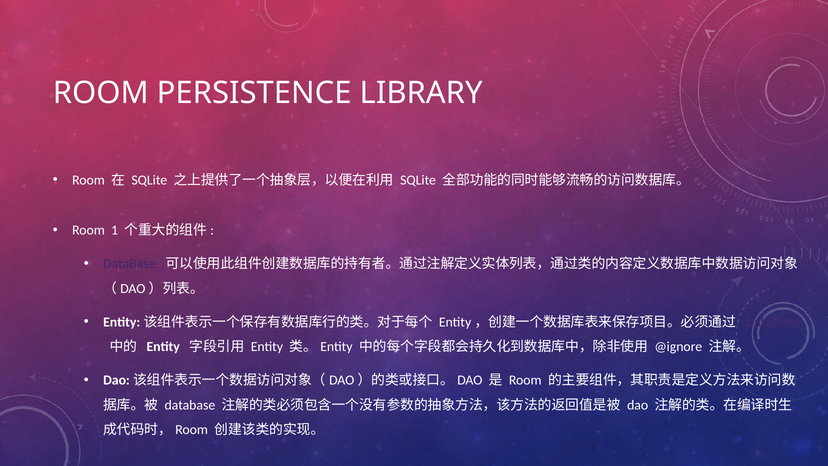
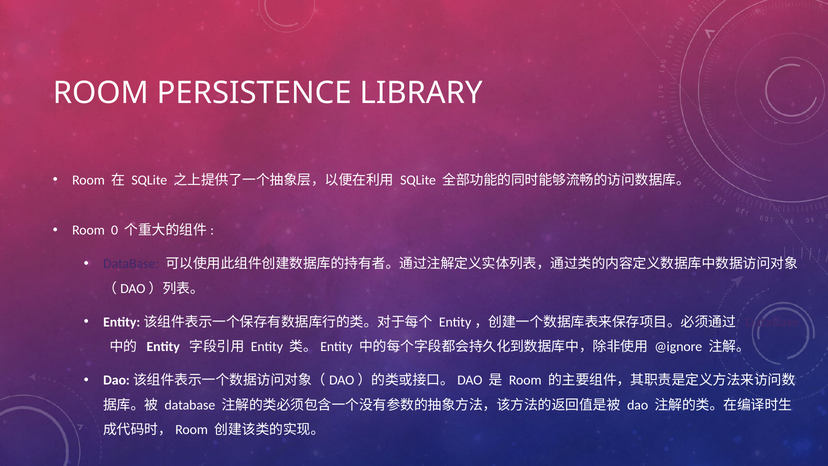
1: 1 -> 0
